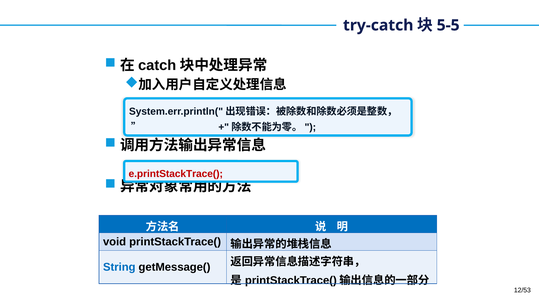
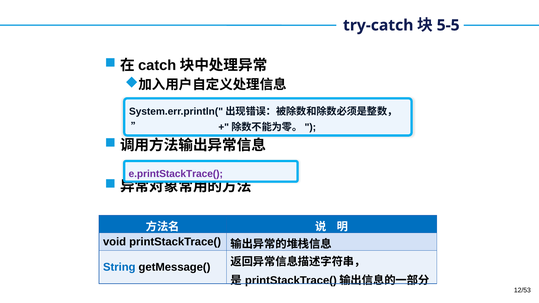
e.printStackTrace( colour: red -> purple
